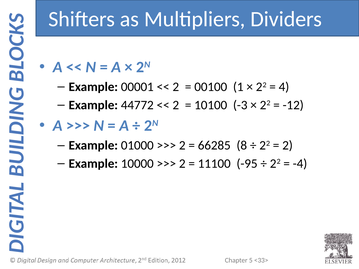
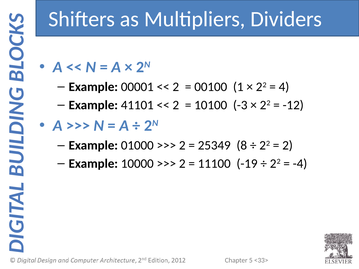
44772: 44772 -> 41101
66285: 66285 -> 25349
-95: -95 -> -19
